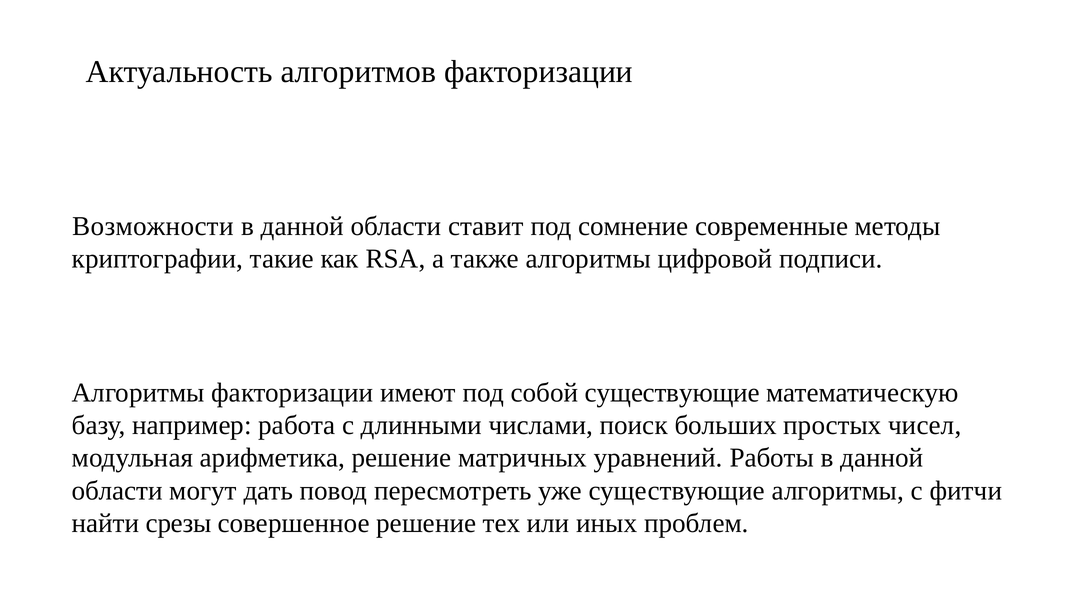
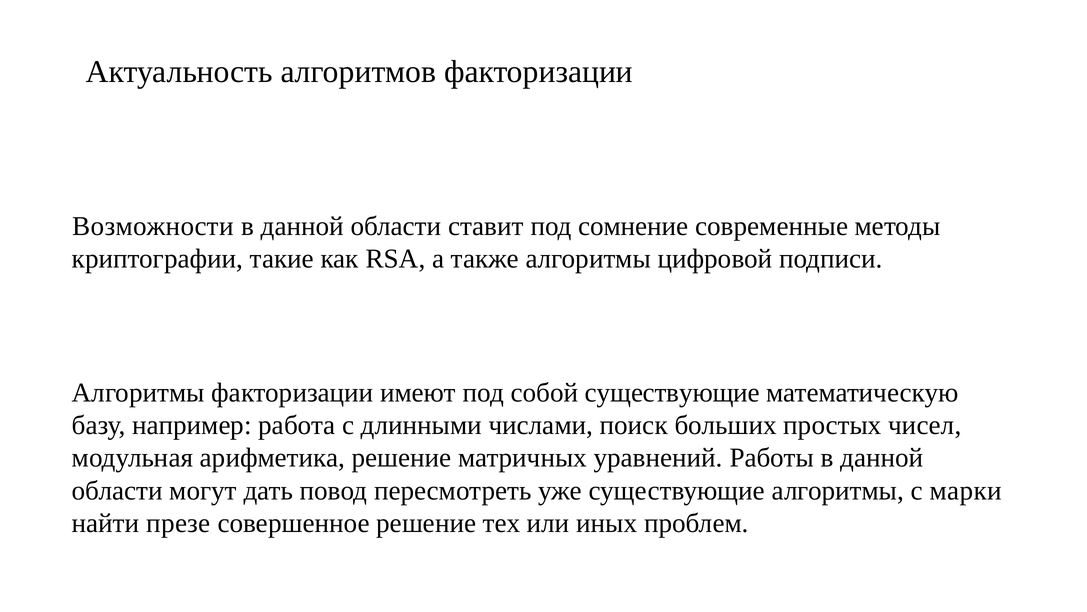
фитчи: фитчи -> марки
срезы: срезы -> презе
